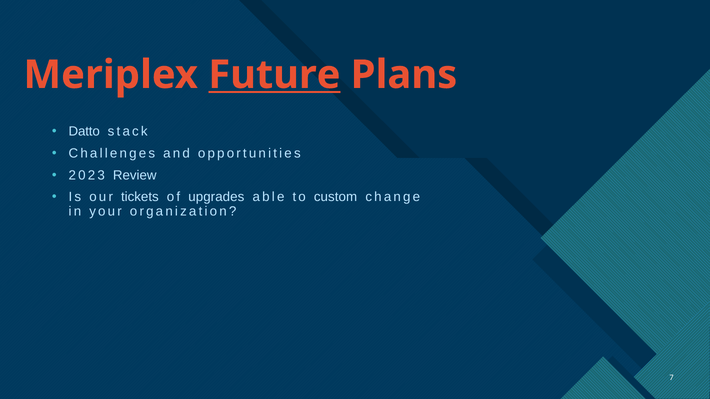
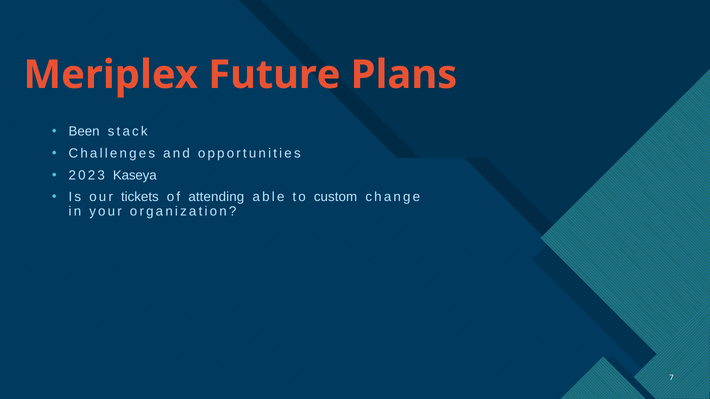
Future underline: present -> none
Datto: Datto -> Been
Review: Review -> Kaseya
upgrades: upgrades -> attending
